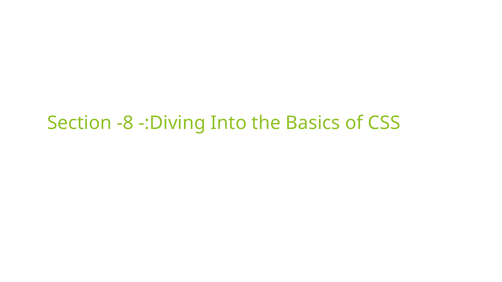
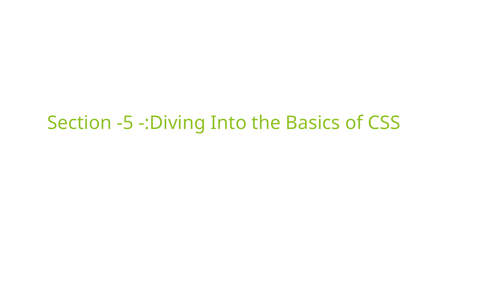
-8: -8 -> -5
